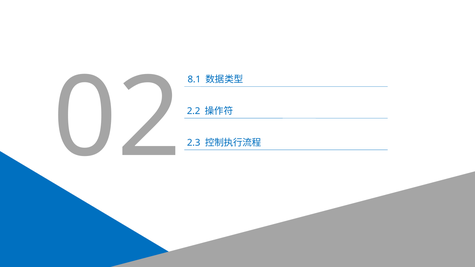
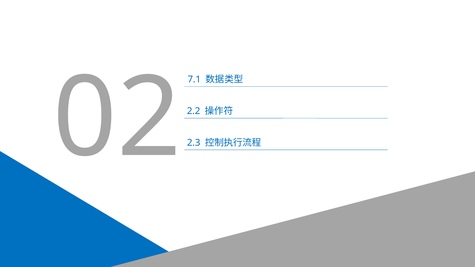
8.1: 8.1 -> 7.1
